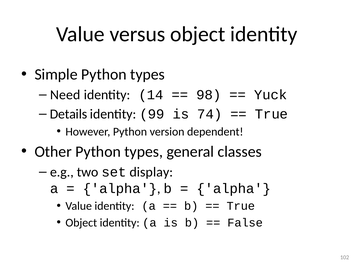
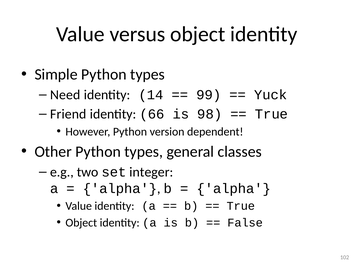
98: 98 -> 99
Details: Details -> Friend
99: 99 -> 66
74: 74 -> 98
display: display -> integer
